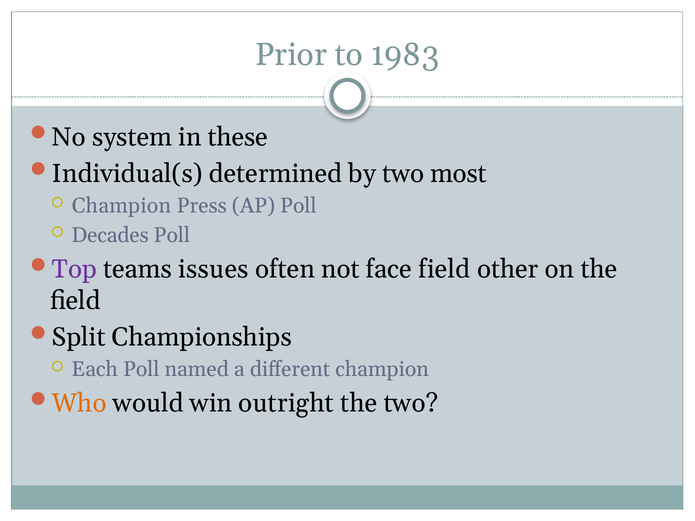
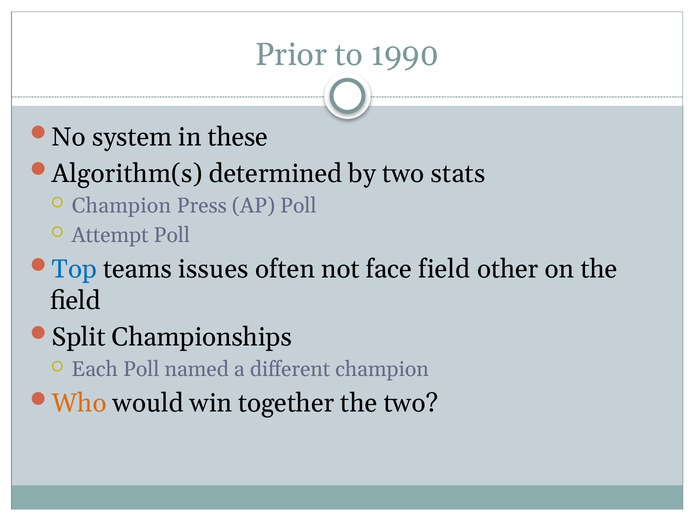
1983: 1983 -> 1990
Individual(s: Individual(s -> Algorithm(s
most: most -> stats
Decades: Decades -> Attempt
Top colour: purple -> blue
outright: outright -> together
